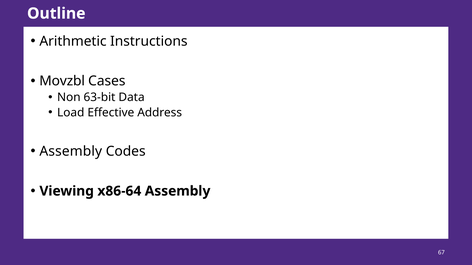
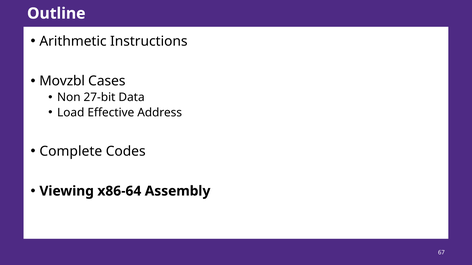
63-bit: 63-bit -> 27-bit
Assembly at (71, 151): Assembly -> Complete
